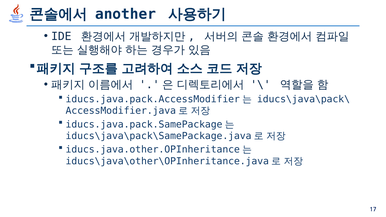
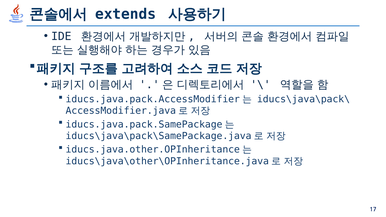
another: another -> extends
